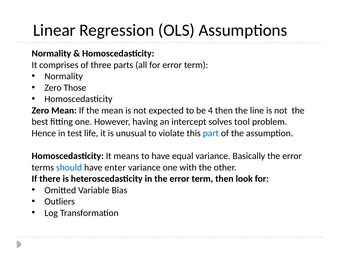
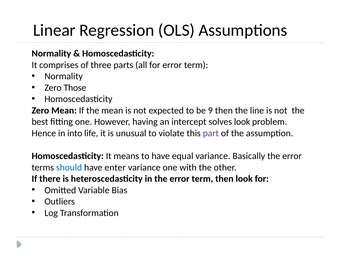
4: 4 -> 9
solves tool: tool -> look
test: test -> into
part colour: blue -> purple
